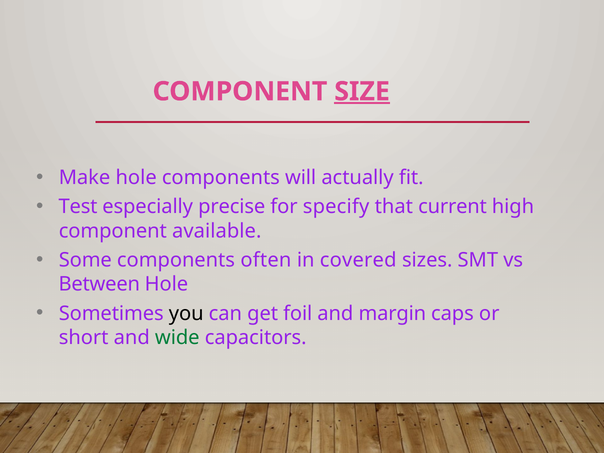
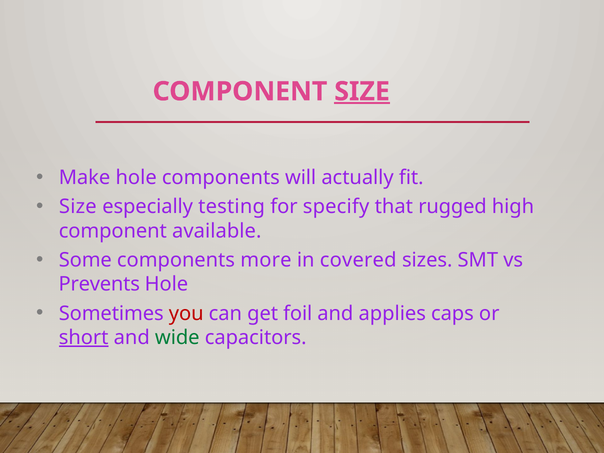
Test at (78, 207): Test -> Size
precise: precise -> testing
current: current -> rugged
often: often -> more
Between: Between -> Prevents
you colour: black -> red
margin: margin -> applies
short underline: none -> present
